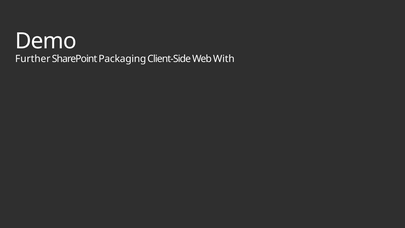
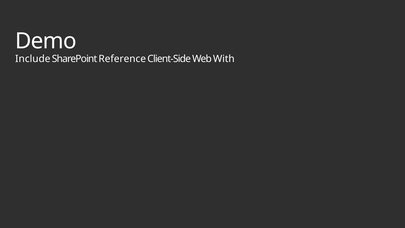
Further: Further -> Include
Packaging: Packaging -> Reference
